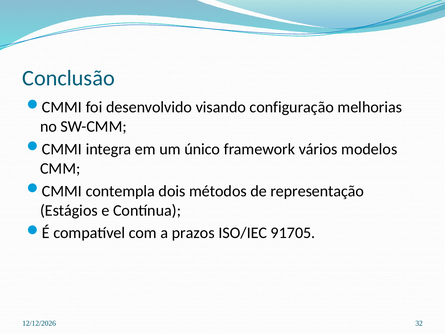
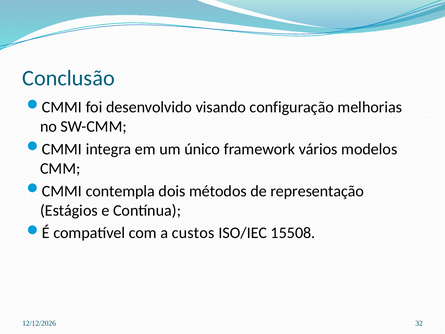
prazos: prazos -> custos
91705: 91705 -> 15508
